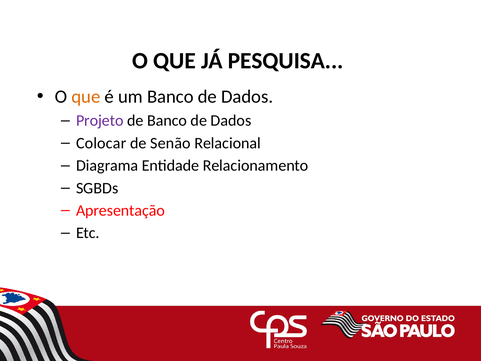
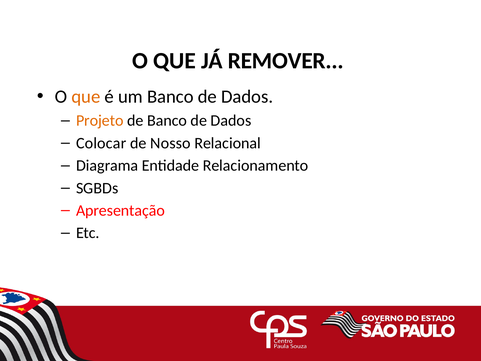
PESQUISA: PESQUISA -> REMOVER
Projeto colour: purple -> orange
Senão: Senão -> Nosso
